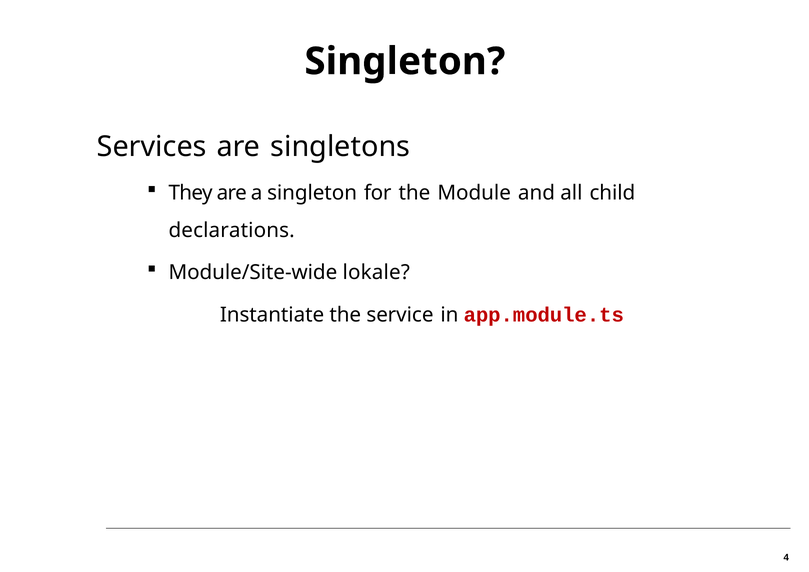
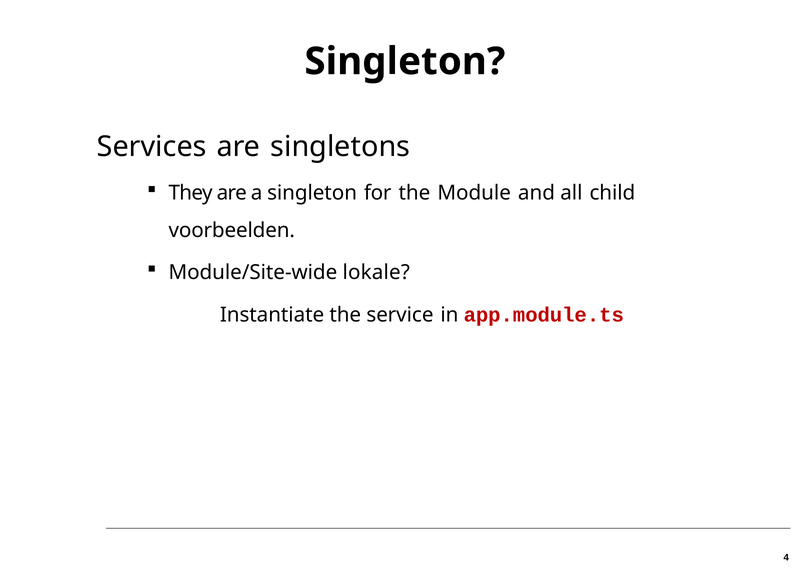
declarations: declarations -> voorbeelden
